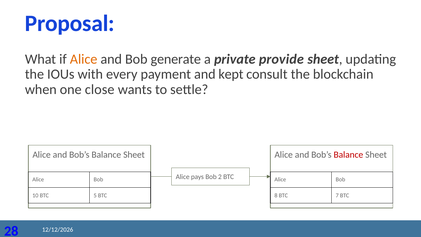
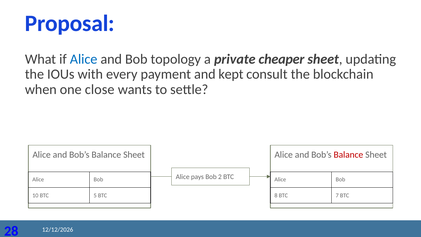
Alice at (84, 59) colour: orange -> blue
generate: generate -> topology
provide: provide -> cheaper
